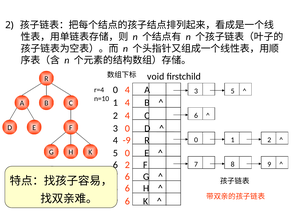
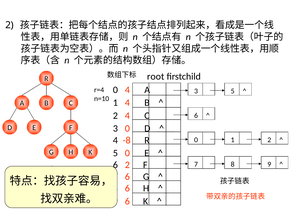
void: void -> root
-9: -9 -> -8
